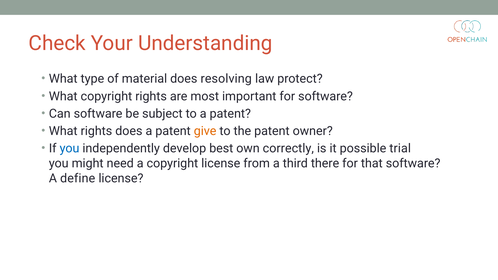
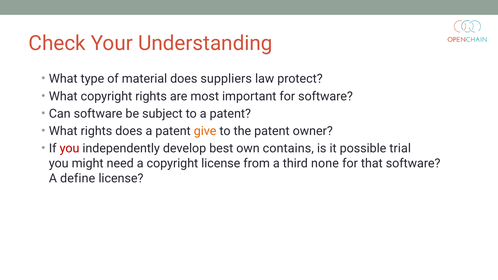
resolving: resolving -> suppliers
you at (70, 149) colour: blue -> red
correctly: correctly -> contains
there: there -> none
